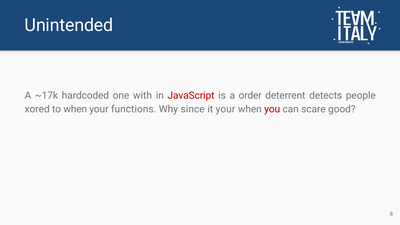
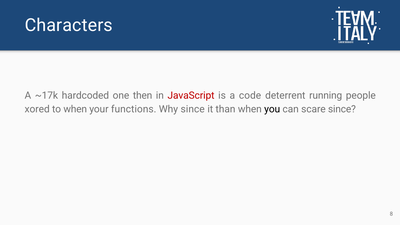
Unintended: Unintended -> Characters
with: with -> then
order: order -> code
detects: detects -> running
it your: your -> than
you colour: red -> black
scare good: good -> since
